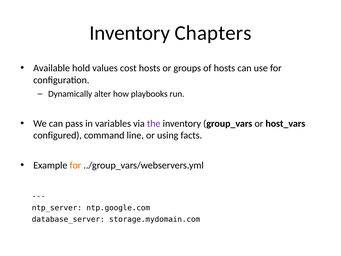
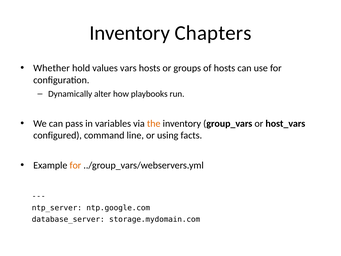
Available: Available -> Whether
cost: cost -> vars
the colour: purple -> orange
